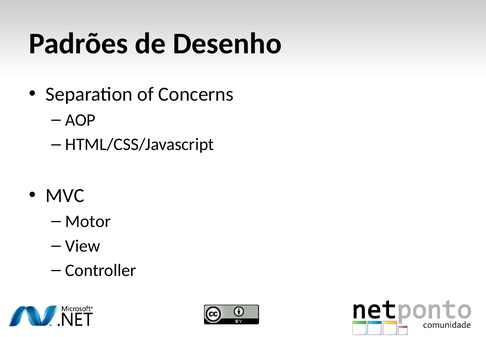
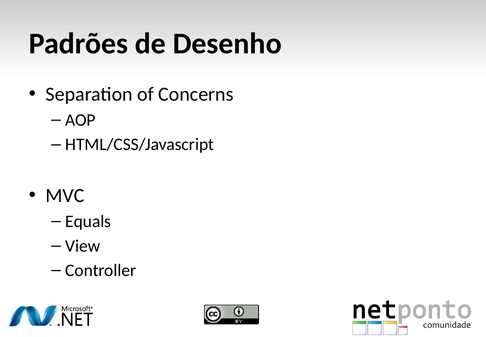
Motor: Motor -> Equals
